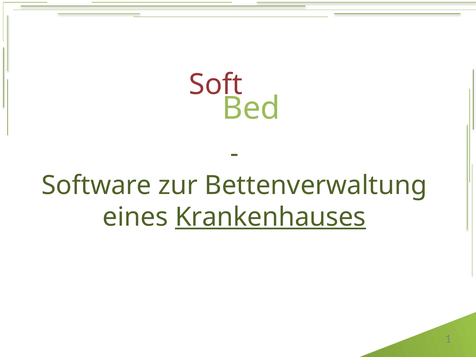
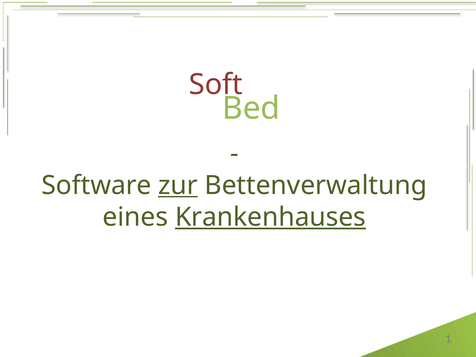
zur underline: none -> present
